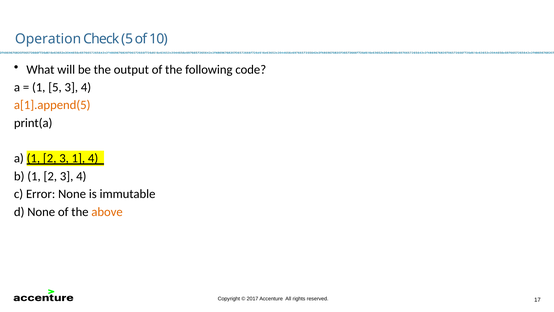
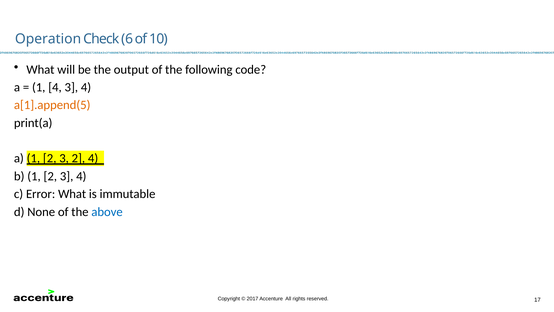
Check 5: 5 -> 6
1 5: 5 -> 4
3 1: 1 -> 2
Error None: None -> What
above colour: orange -> blue
